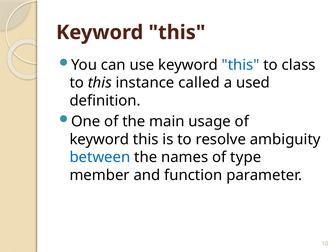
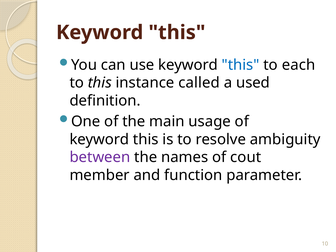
class: class -> each
between colour: blue -> purple
type: type -> cout
